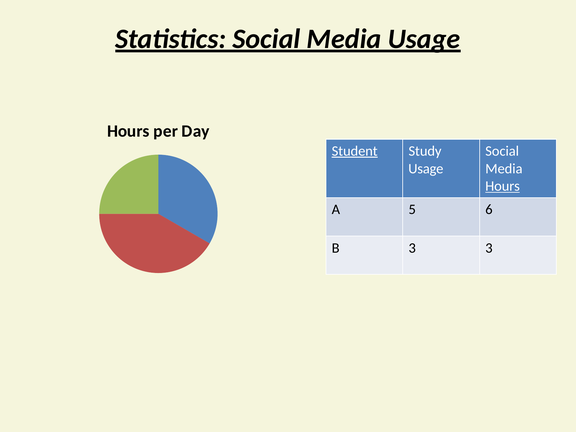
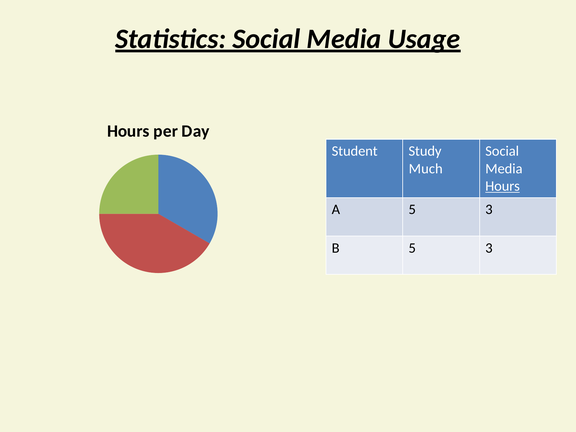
Student underline: present -> none
Usage at (426, 169): Usage -> Much
A 5 6: 6 -> 3
B 3: 3 -> 5
